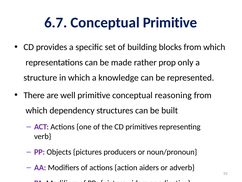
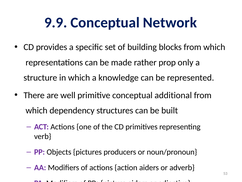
6.7: 6.7 -> 9.9
Conceptual Primitive: Primitive -> Network
reasoning: reasoning -> additional
